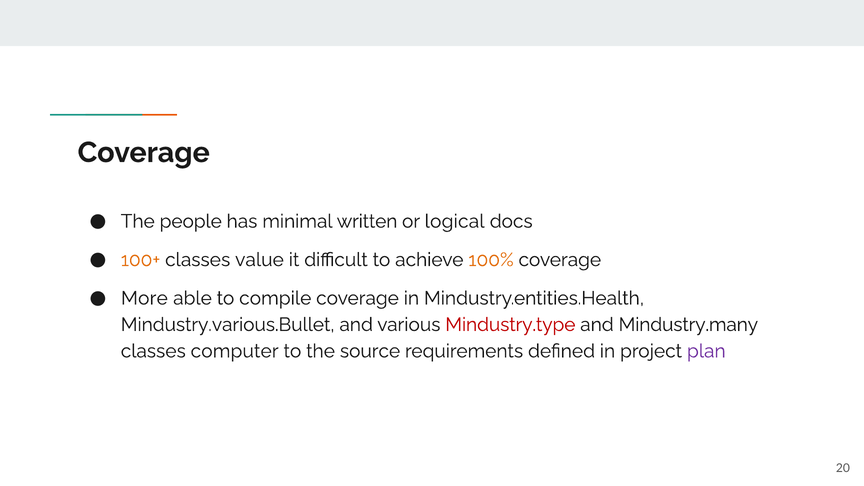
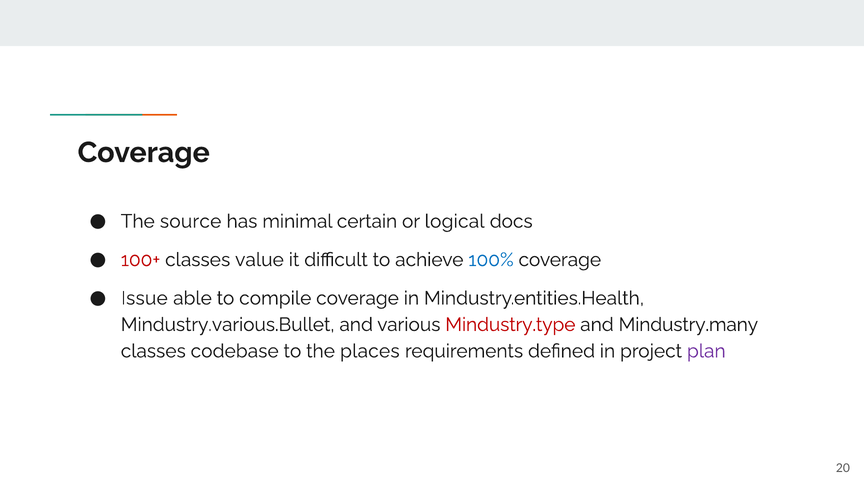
people: people -> source
written: written -> certain
100+ colour: orange -> red
100% colour: orange -> blue
More: More -> Issue
computer: computer -> codebase
source: source -> places
